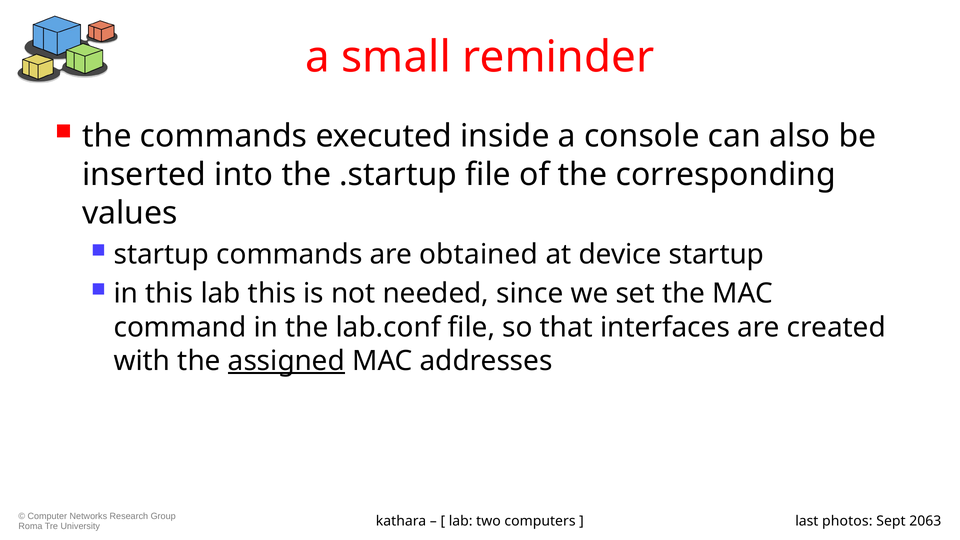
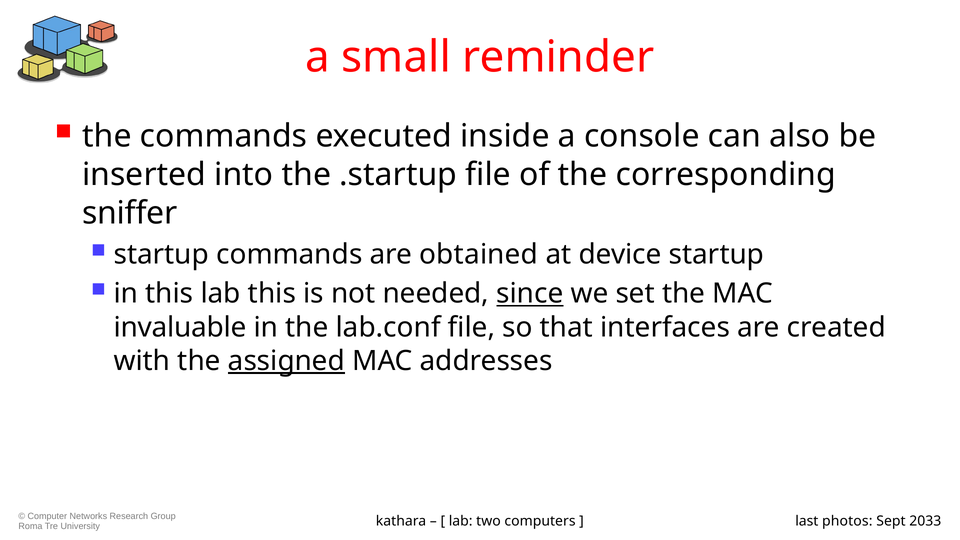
values: values -> sniffer
since underline: none -> present
command: command -> invaluable
2063: 2063 -> 2033
